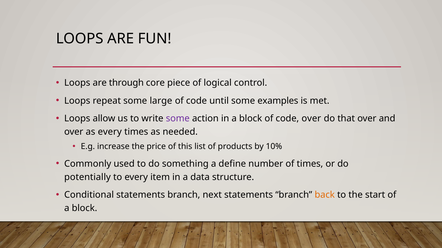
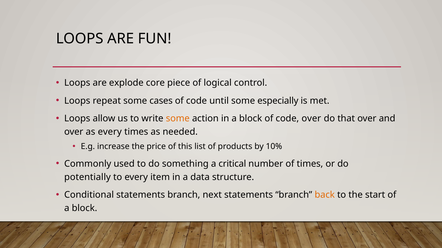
through: through -> explode
large: large -> cases
examples: examples -> especially
some at (178, 119) colour: purple -> orange
define: define -> critical
